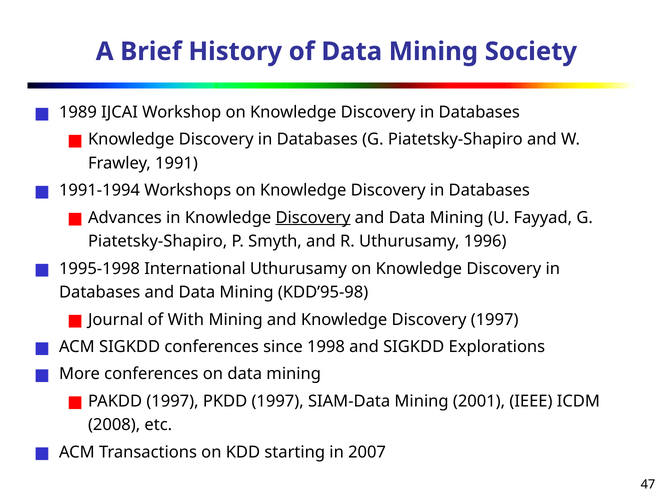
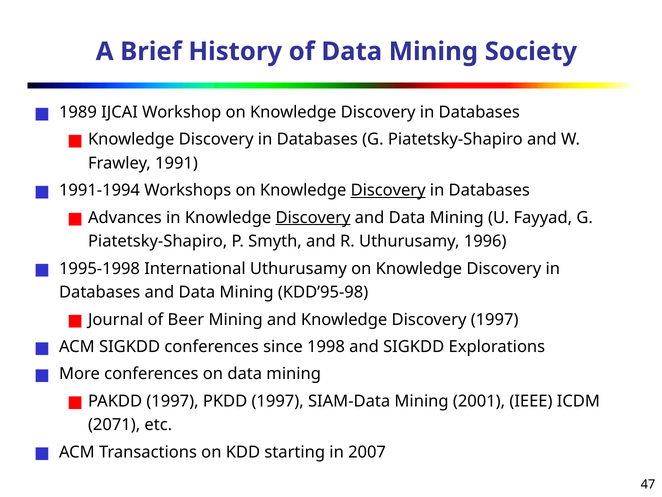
Discovery at (388, 190) underline: none -> present
With: With -> Beer
2008: 2008 -> 2071
